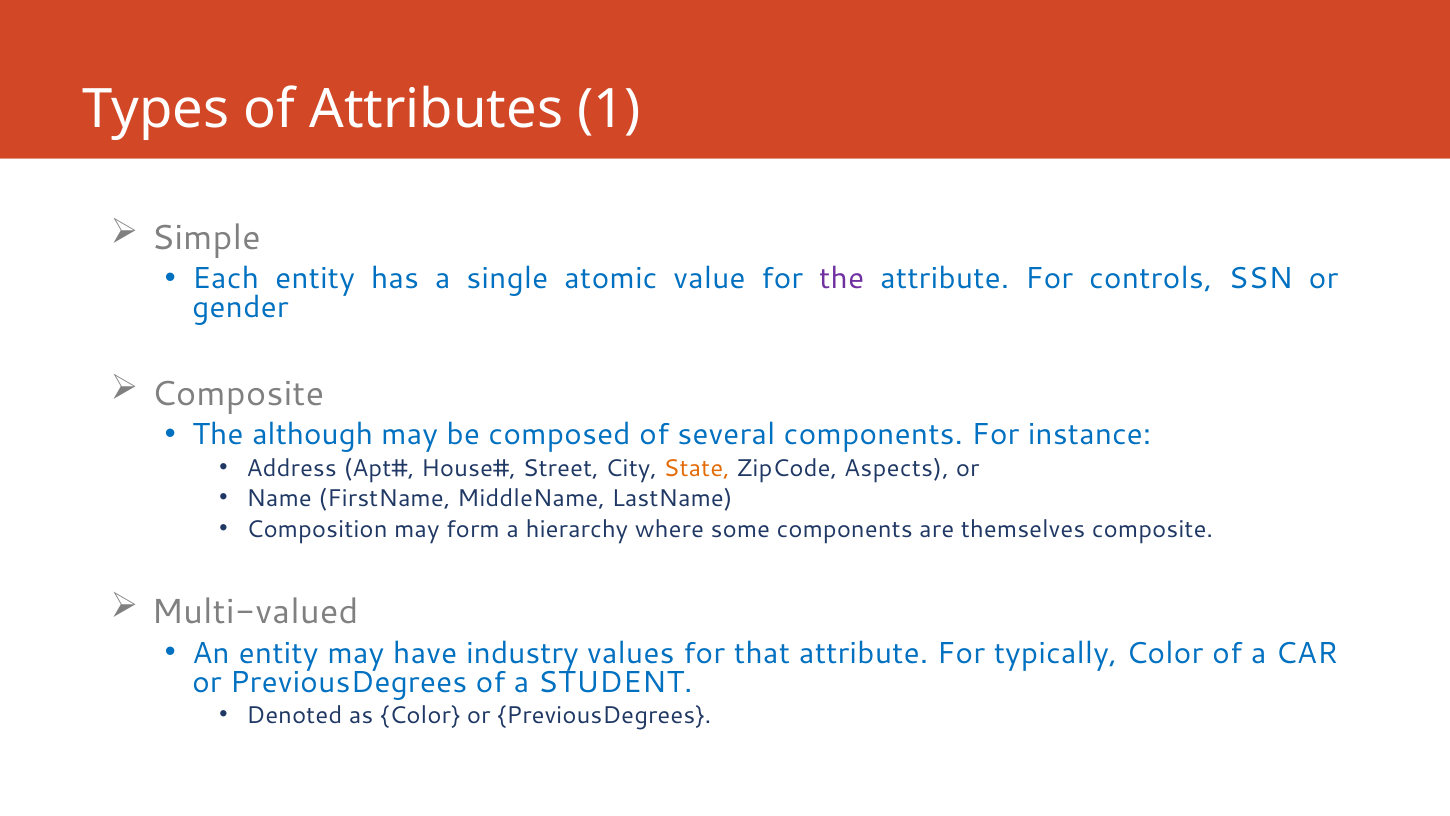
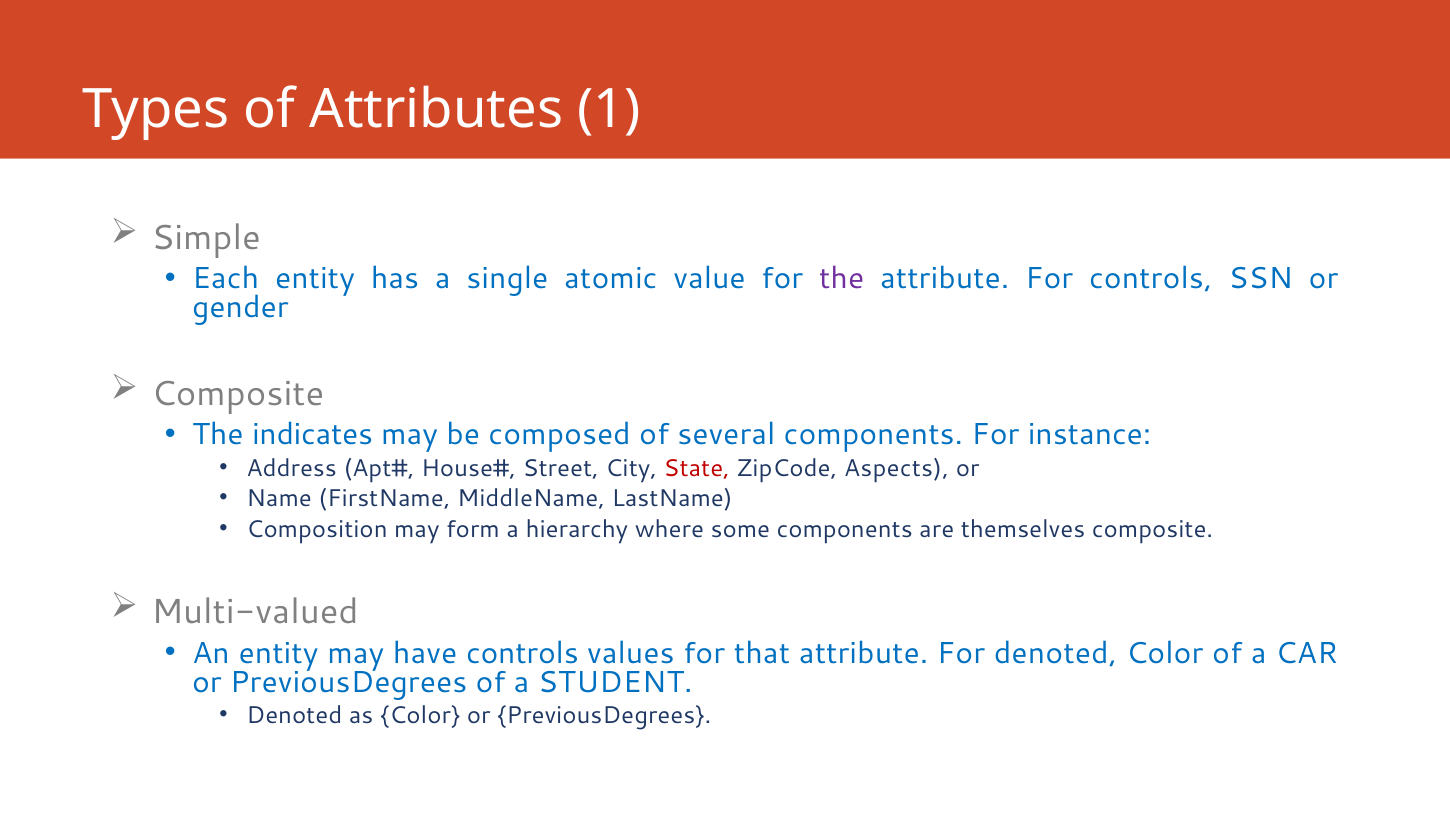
although: although -> indicates
State colour: orange -> red
have industry: industry -> controls
For typically: typically -> denoted
